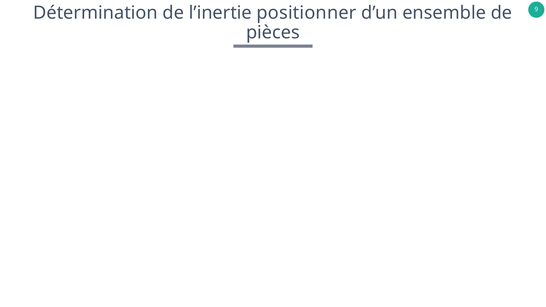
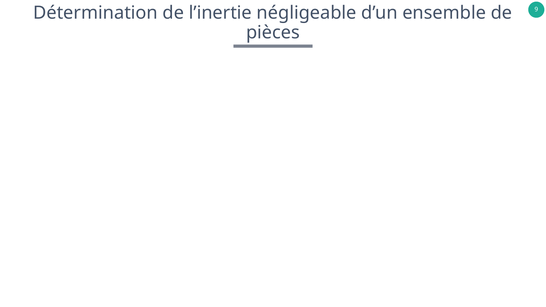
positionner: positionner -> négligeable
